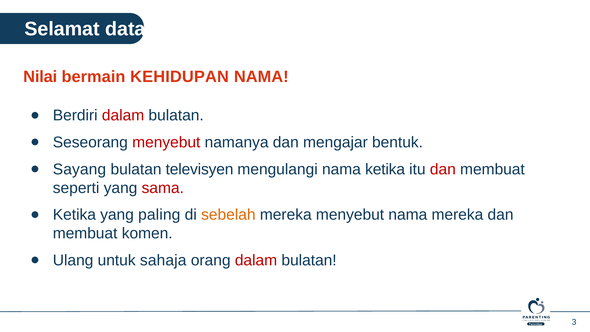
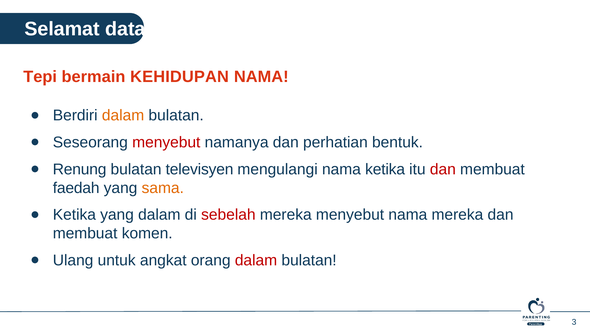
Nilai: Nilai -> Tepi
dalam at (123, 115) colour: red -> orange
mengajar: mengajar -> perhatian
Sayang: Sayang -> Renung
seperti: seperti -> faedah
sama colour: red -> orange
yang paling: paling -> dalam
sebelah colour: orange -> red
sahaja: sahaja -> angkat
